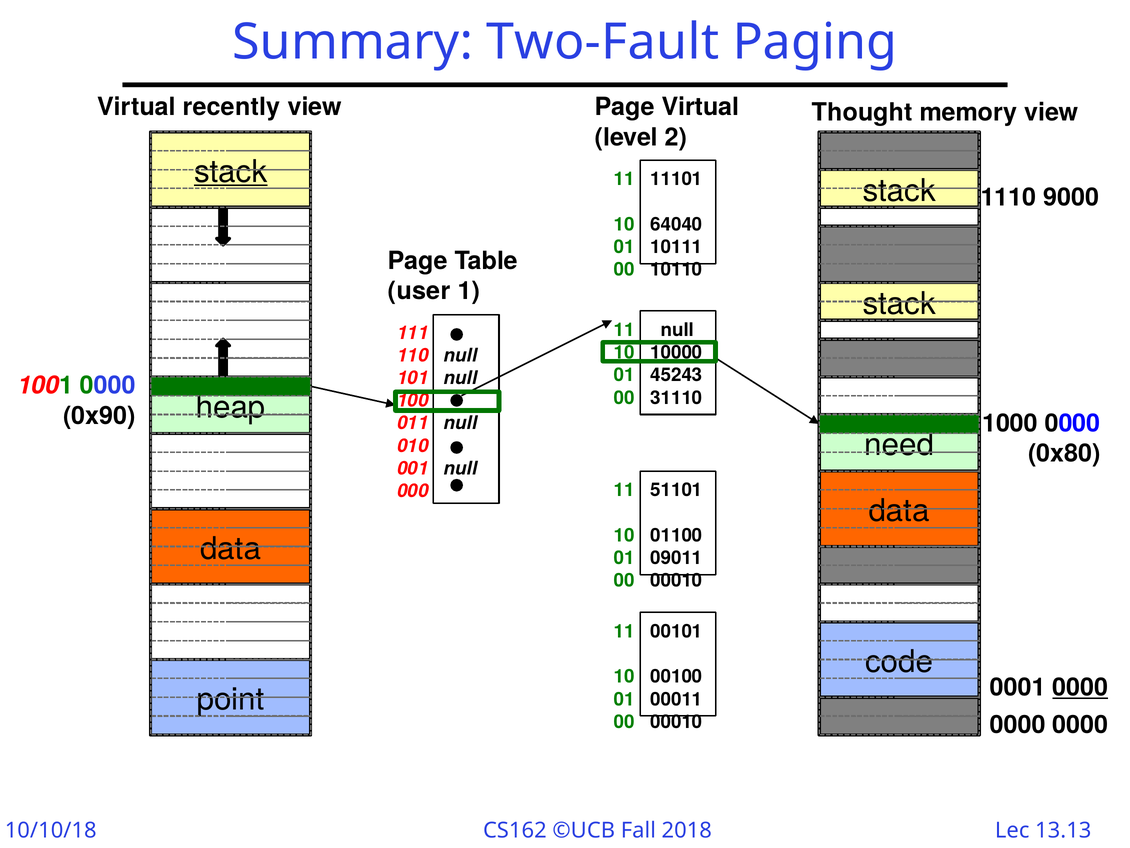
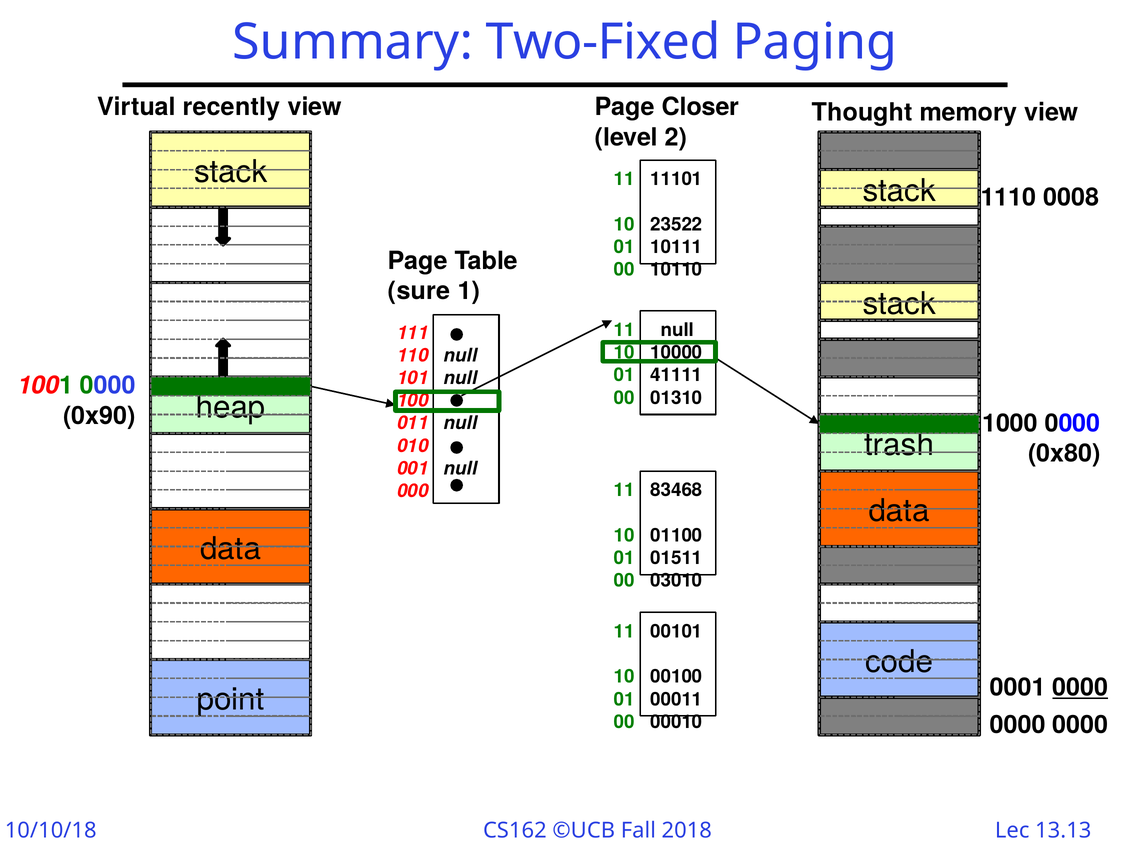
Two-Fault: Two-Fault -> Two-Fixed
Page Virtual: Virtual -> Closer
stack at (231, 172) underline: present -> none
9000: 9000 -> 0008
64040: 64040 -> 23522
user: user -> sure
45243: 45243 -> 41111
31110: 31110 -> 01310
need: need -> trash
51101: 51101 -> 83468
09011: 09011 -> 01511
00010 at (676, 580): 00010 -> 03010
